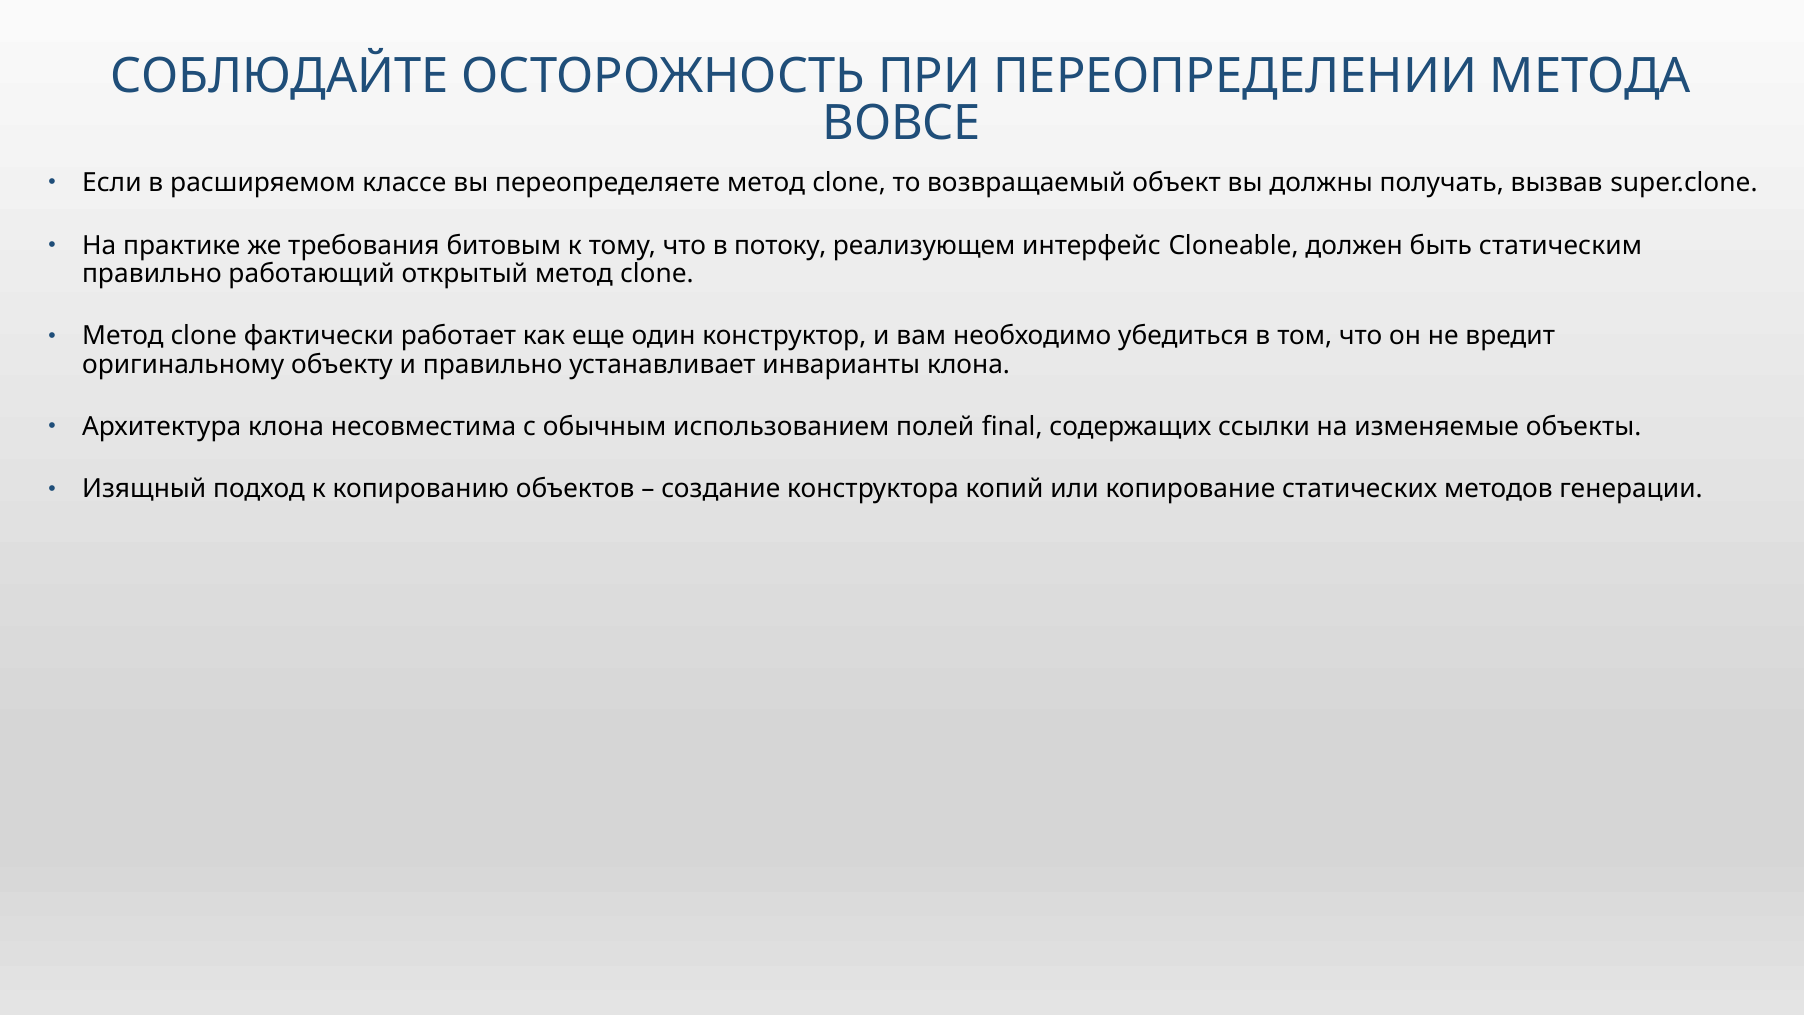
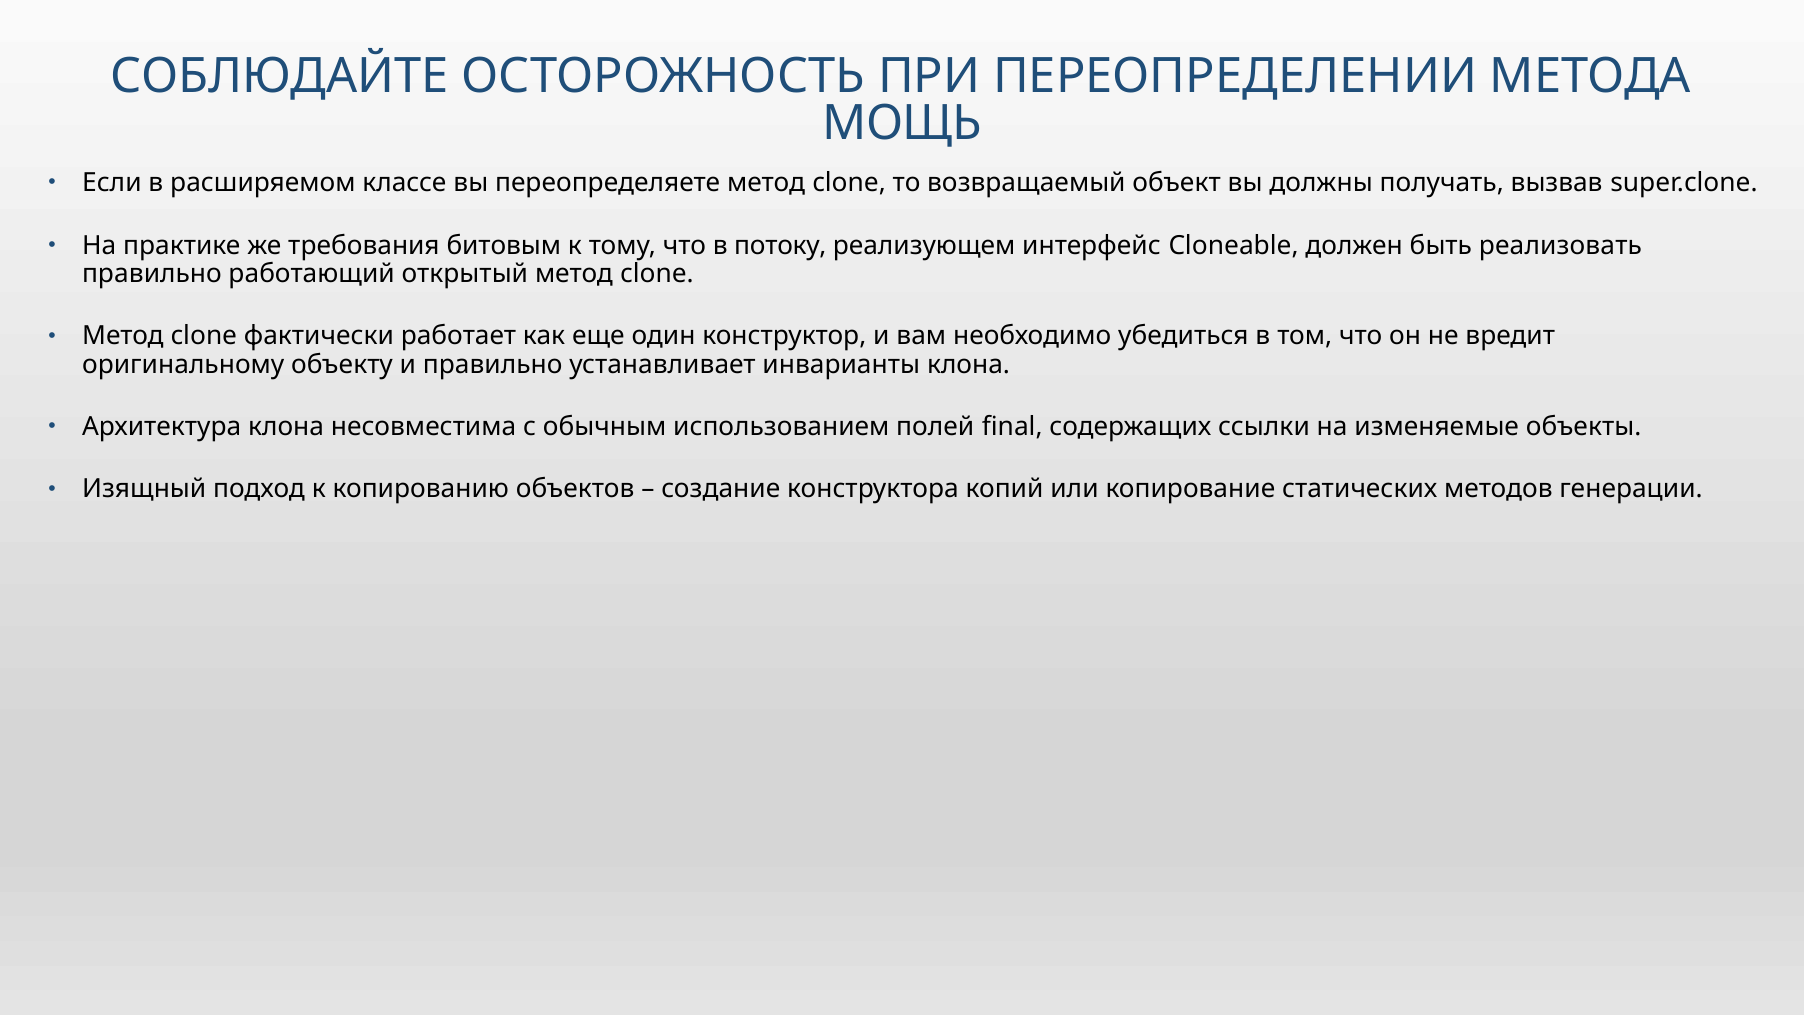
ВОВСЕ: ВОВСЕ -> МОЩЬ
статическим: статическим -> реализовать
